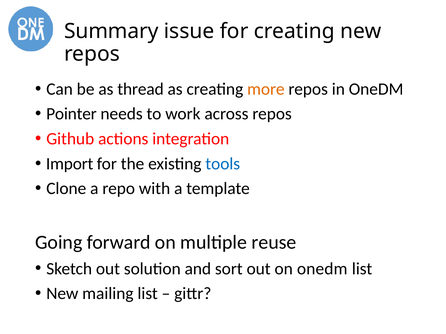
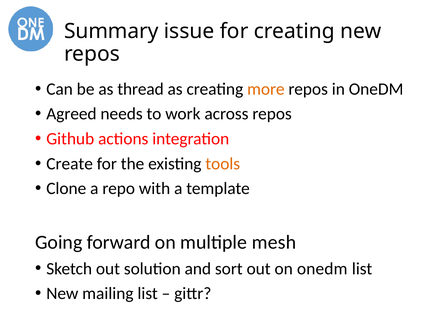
Pointer: Pointer -> Agreed
Import: Import -> Create
tools colour: blue -> orange
reuse: reuse -> mesh
